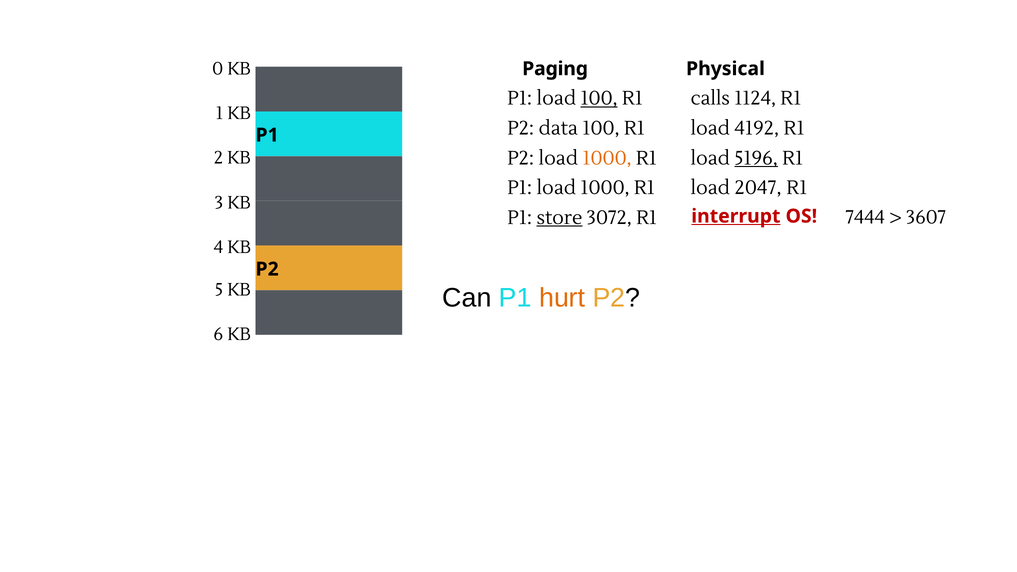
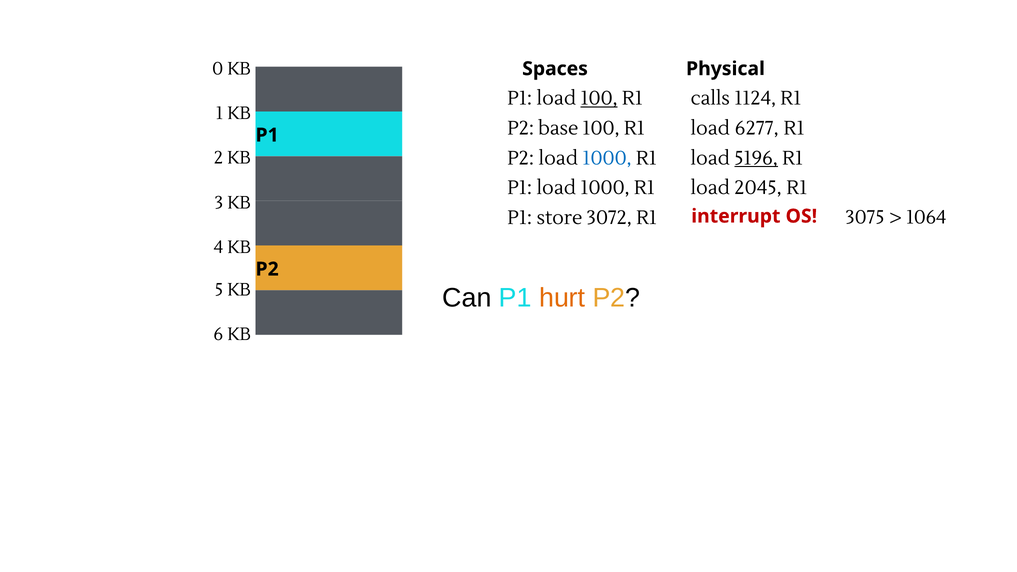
Paging: Paging -> Spaces
data: data -> base
4192: 4192 -> 6277
1000 at (607, 158) colour: orange -> blue
2047: 2047 -> 2045
store underline: present -> none
interrupt underline: present -> none
7444: 7444 -> 3075
3607: 3607 -> 1064
